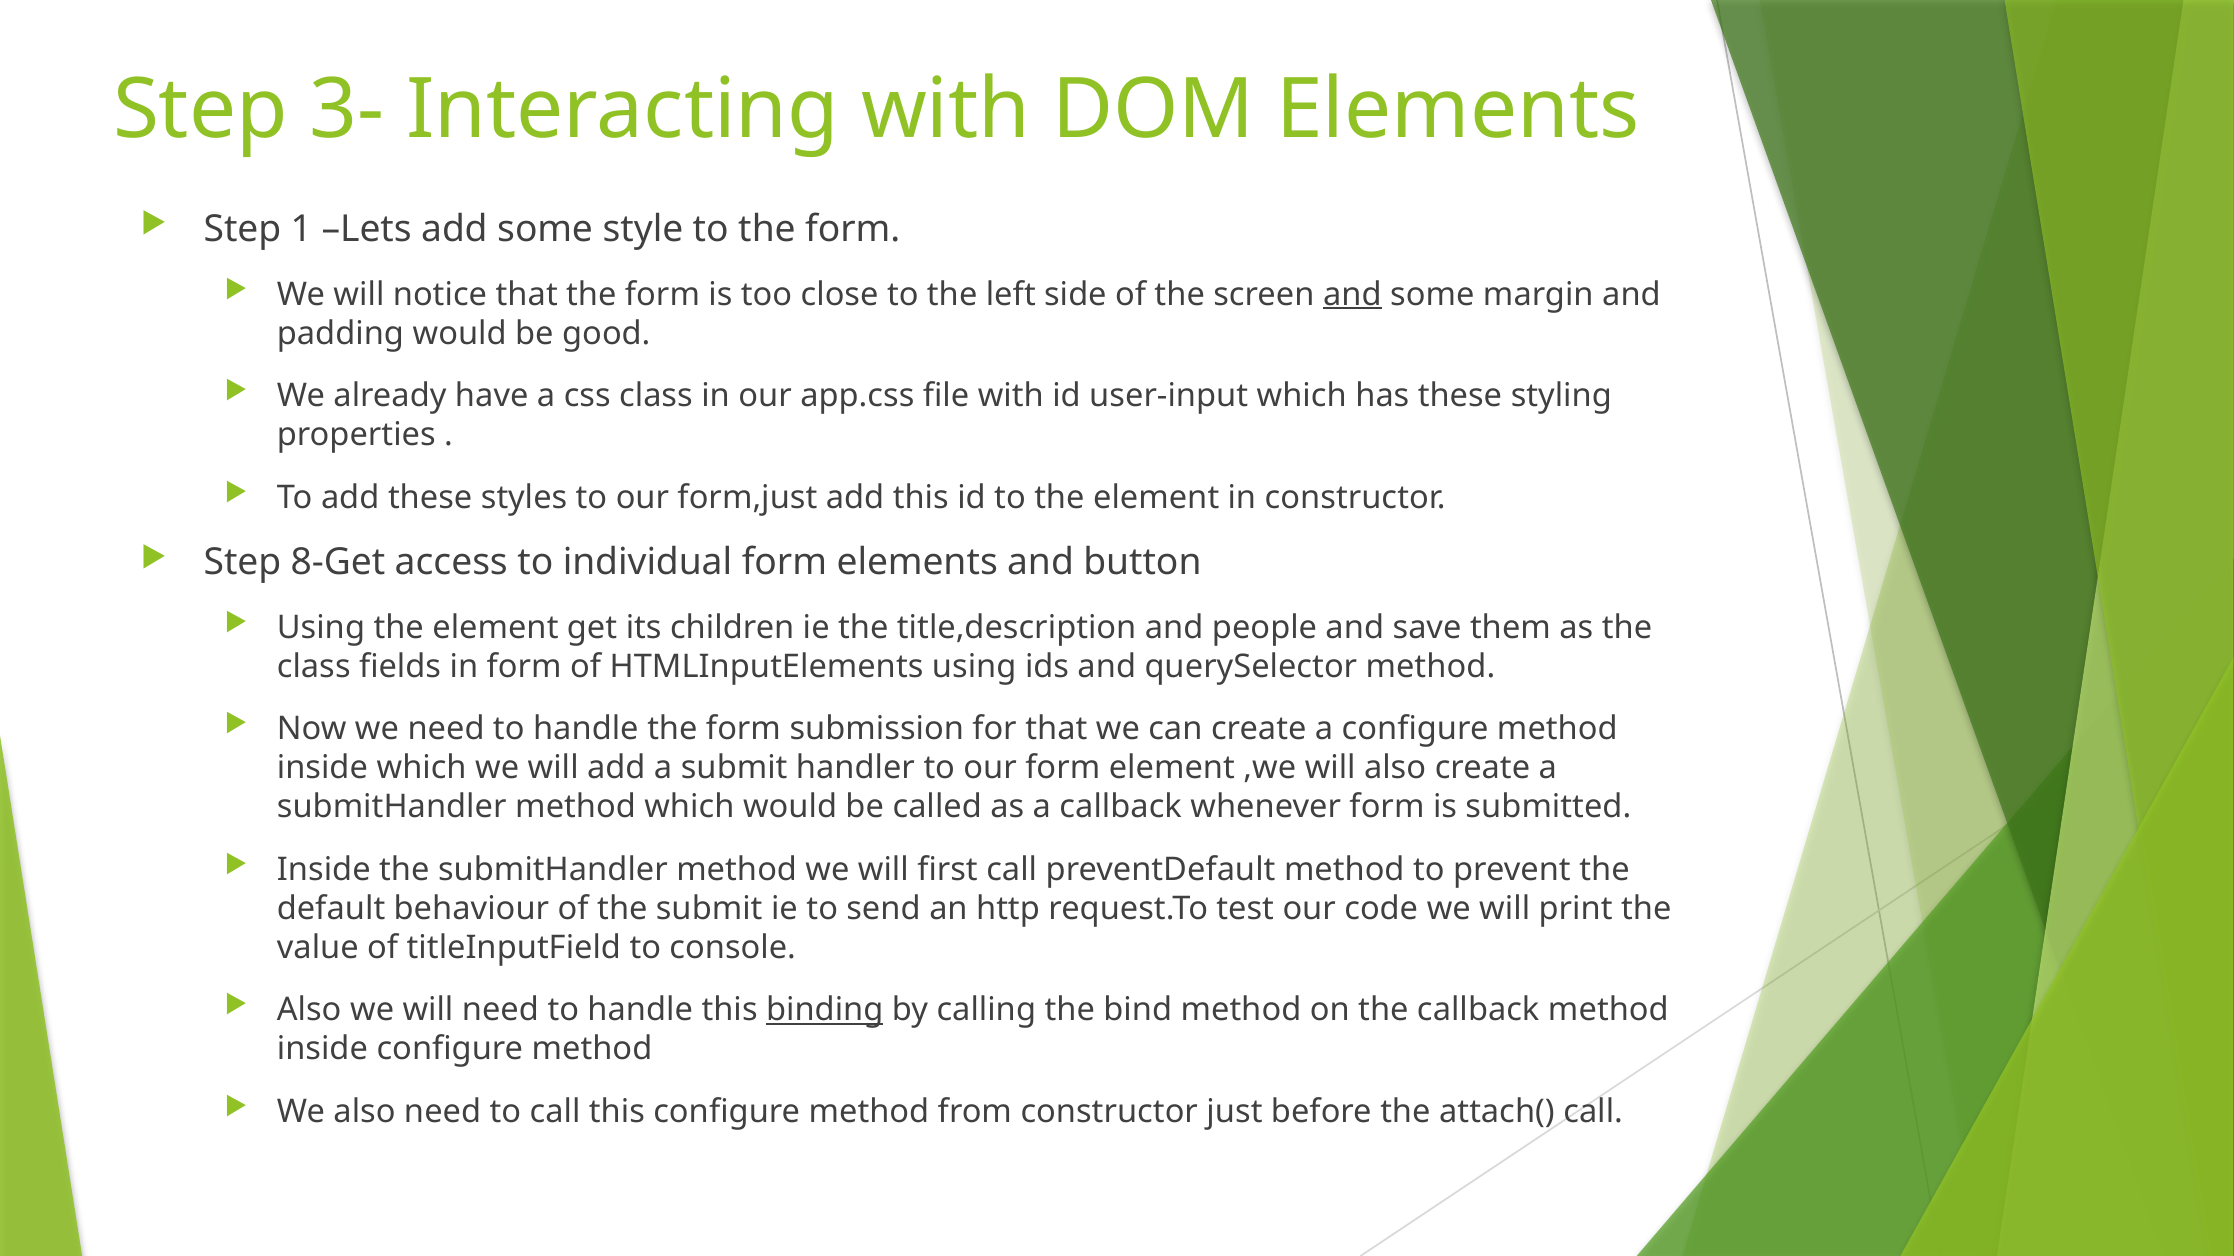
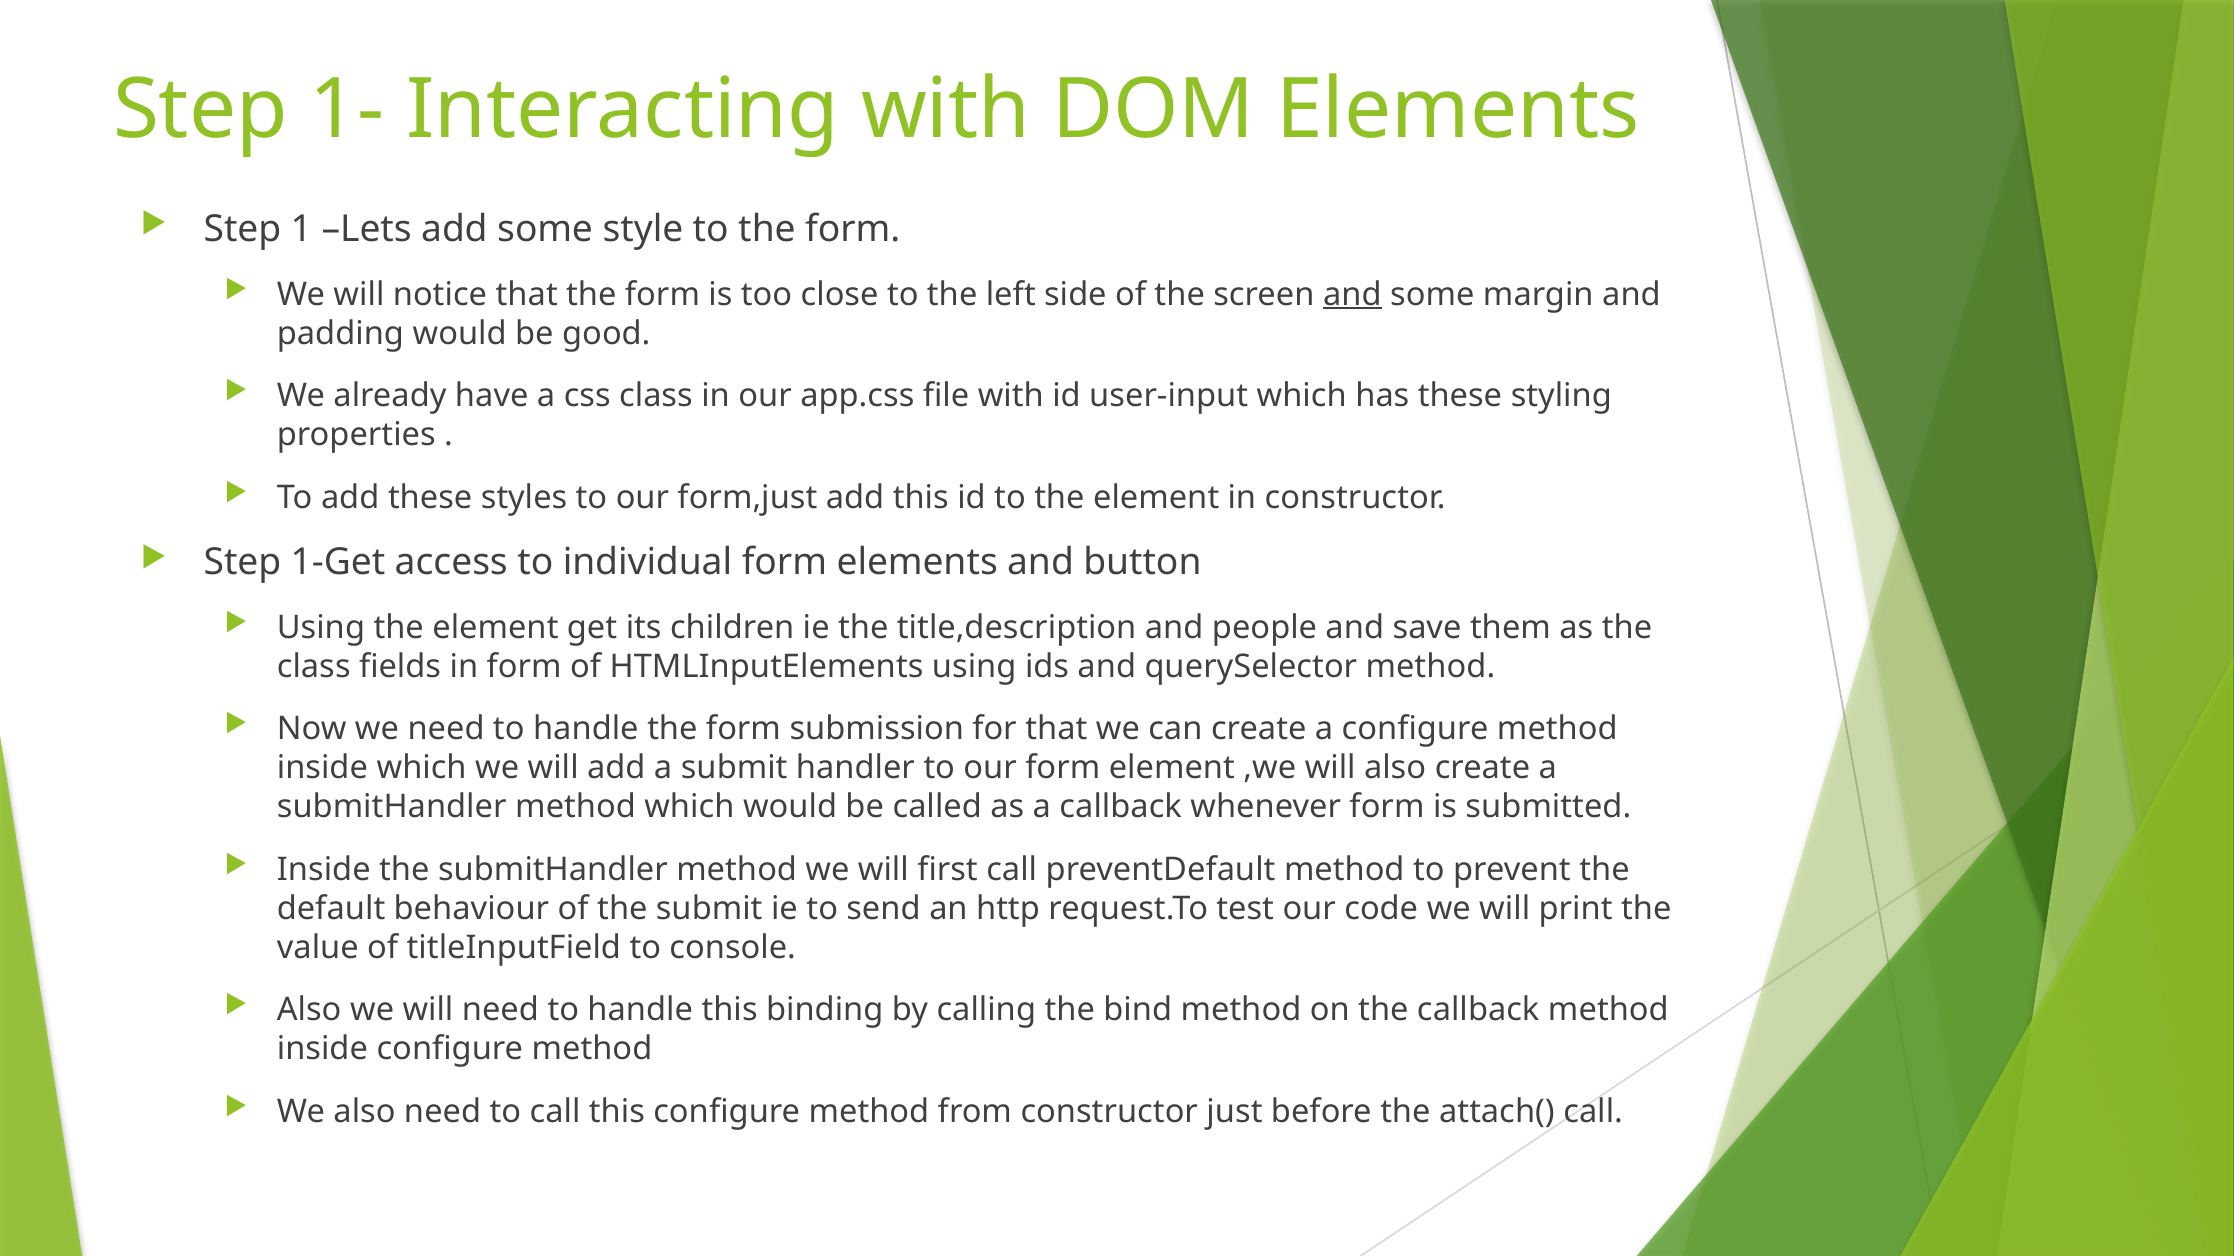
3-: 3- -> 1-
8-Get: 8-Get -> 1-Get
binding underline: present -> none
